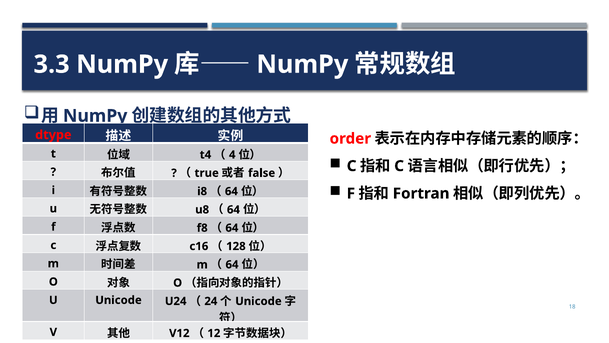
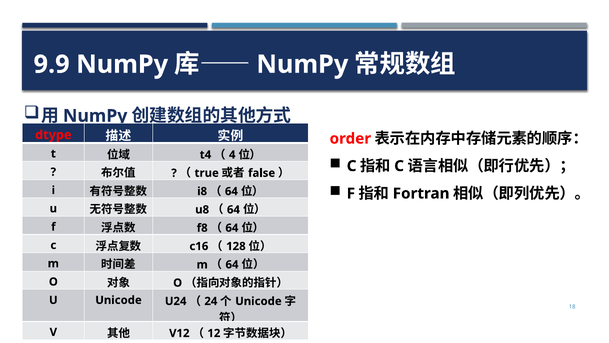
3.3: 3.3 -> 9.9
